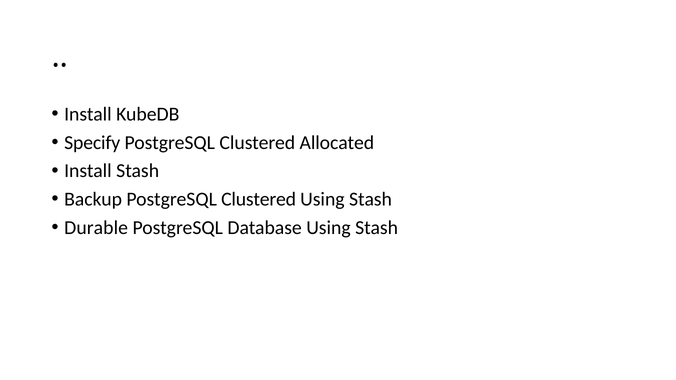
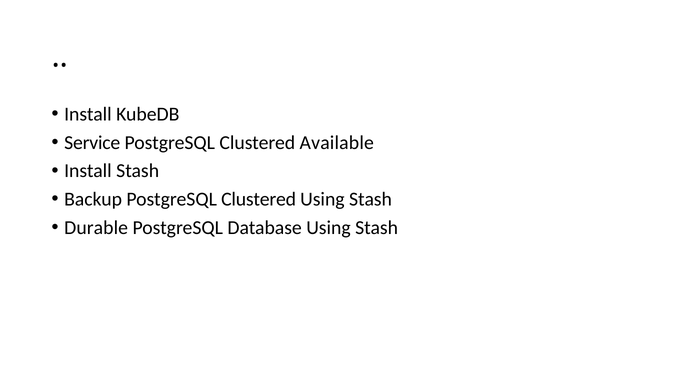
Specify: Specify -> Service
Allocated: Allocated -> Available
